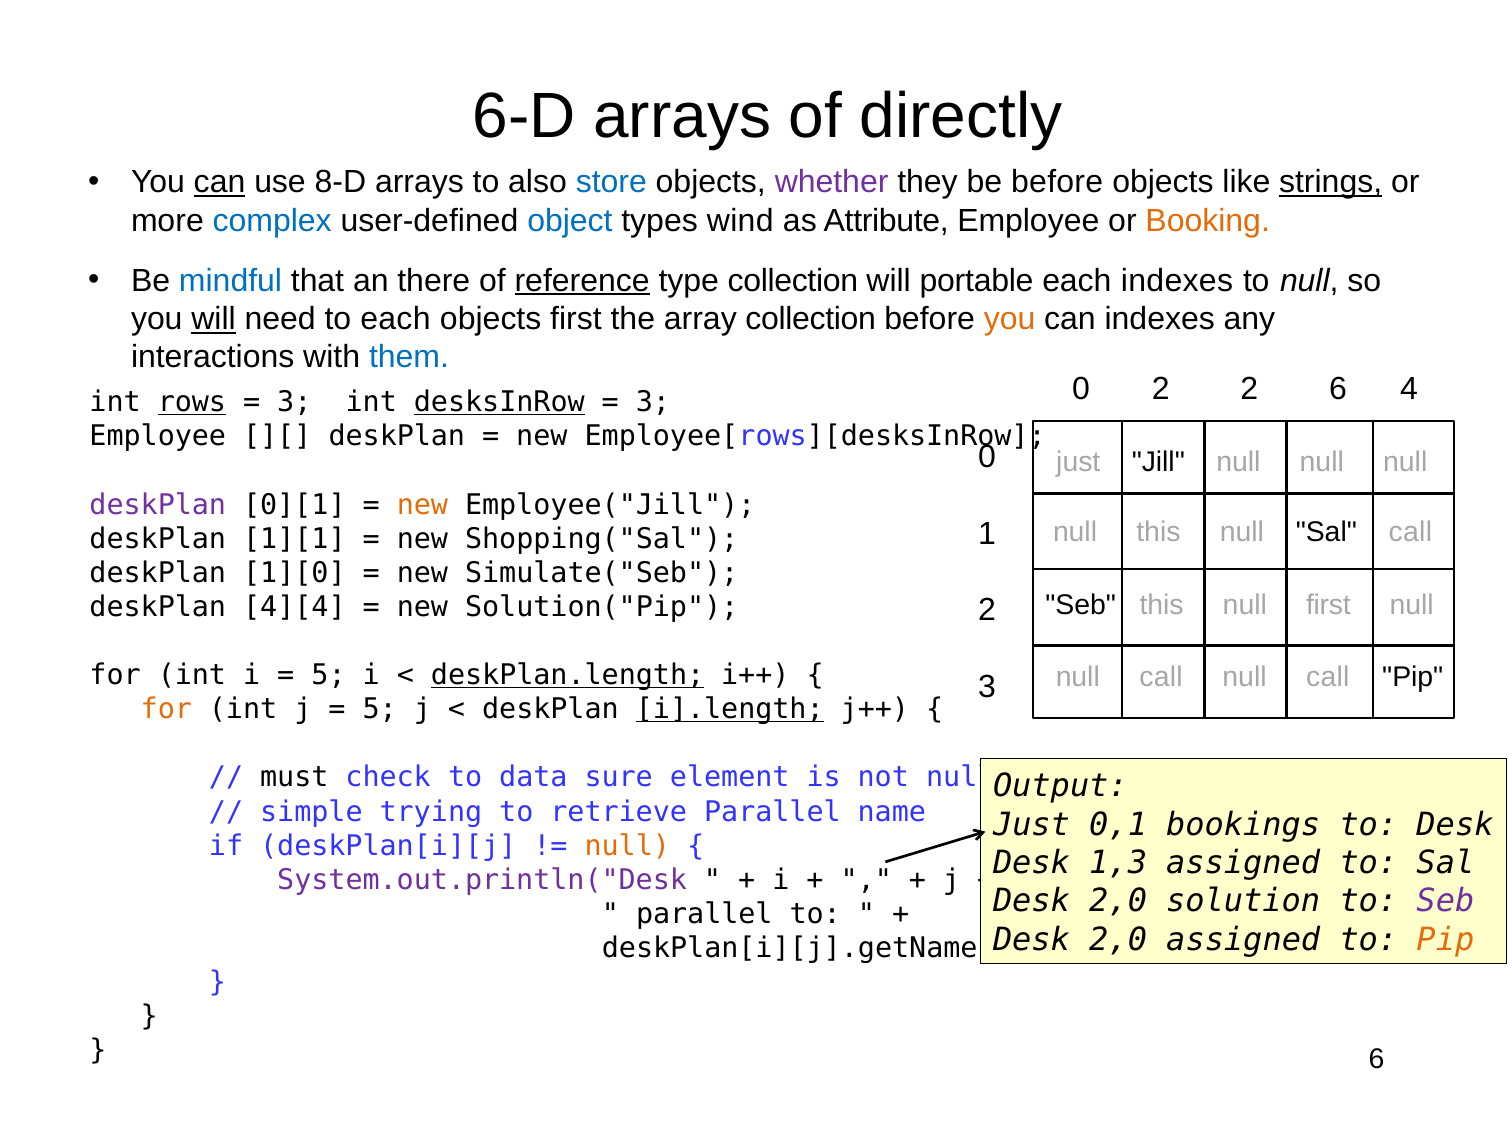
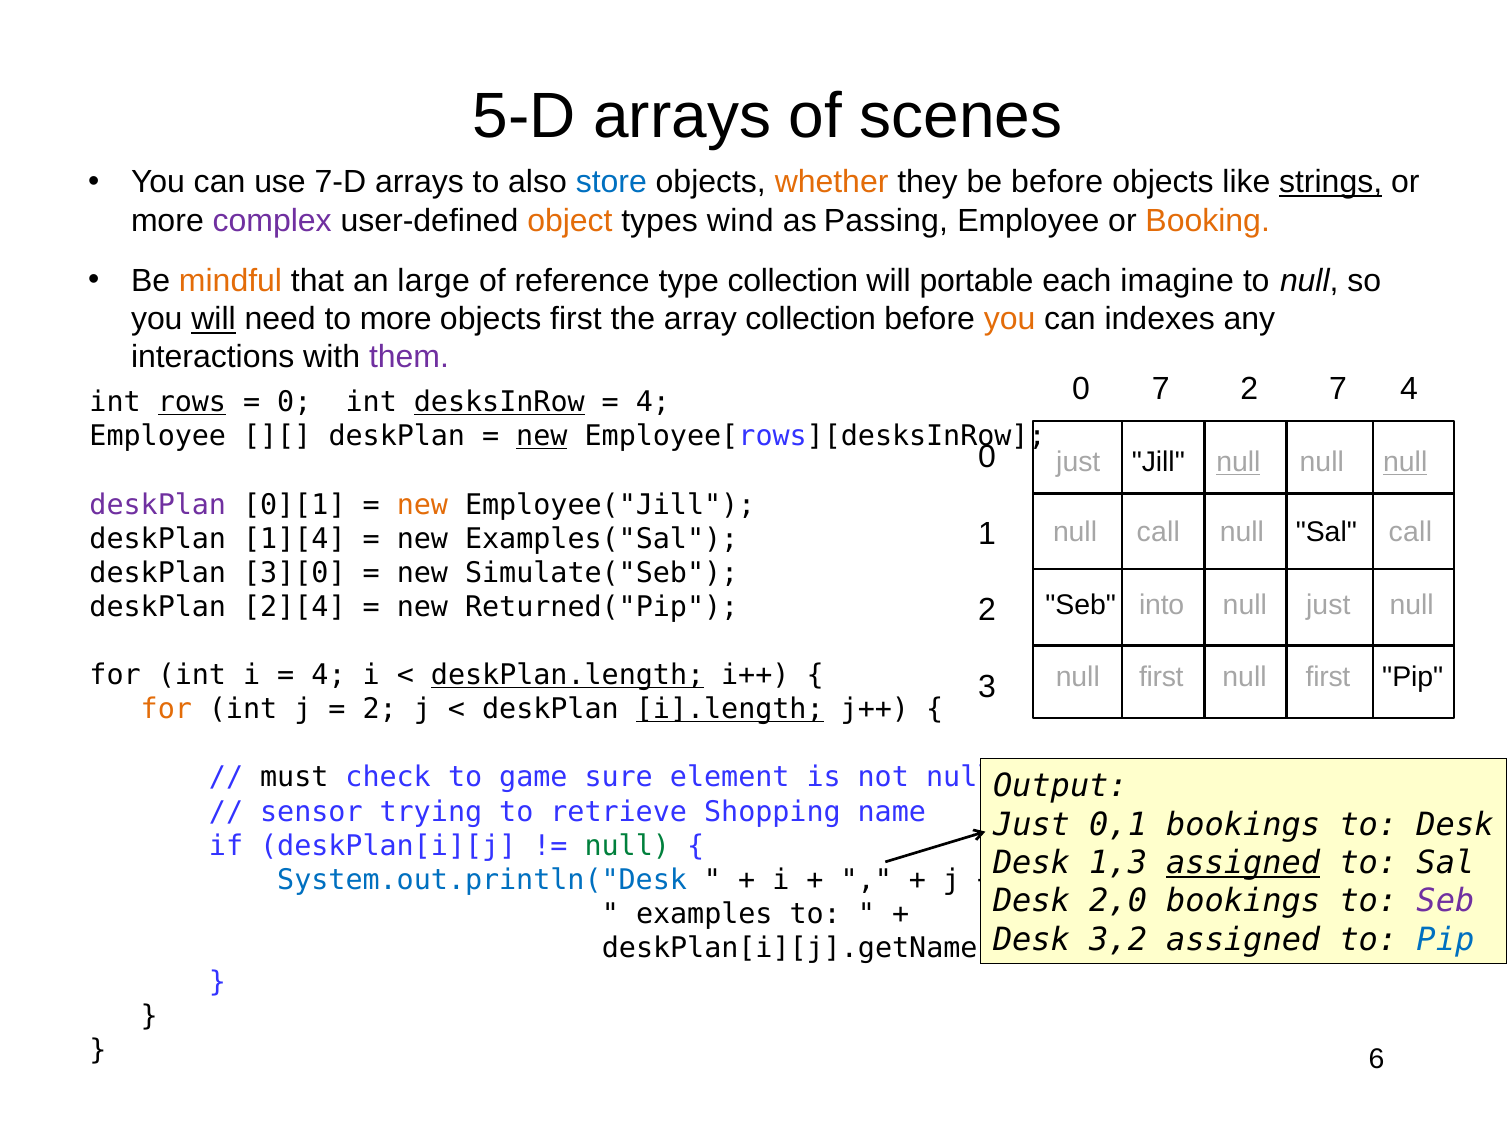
6-D: 6-D -> 5-D
directly: directly -> scenes
can at (220, 182) underline: present -> none
8-D: 8-D -> 7-D
whether colour: purple -> orange
complex colour: blue -> purple
object colour: blue -> orange
Attribute: Attribute -> Passing
mindful colour: blue -> orange
there: there -> large
reference underline: present -> none
each indexes: indexes -> imagine
to each: each -> more
them colour: blue -> purple
0 2: 2 -> 7
2 6: 6 -> 7
3 at (294, 402): 3 -> 0
3 at (653, 402): 3 -> 4
new at (542, 436) underline: none -> present
null at (1239, 462) underline: none -> present
null at (1405, 462) underline: none -> present
null this: this -> call
1][1: 1][1 -> 1][4
Shopping("Sal: Shopping("Sal -> Examples("Sal
1][0: 1][0 -> 3][0
Seb this: this -> into
null first: first -> just
4][4: 4][4 -> 2][4
Solution("Pip: Solution("Pip -> Returned("Pip
5 at (328, 675): 5 -> 4
call at (1161, 678): call -> first
call at (1328, 678): call -> first
5 at (380, 709): 5 -> 2
data: data -> game
simple: simple -> sensor
retrieve Parallel: Parallel -> Shopping
null at (627, 846) colour: orange -> green
assigned at (1243, 863) underline: none -> present
System.out.println("Desk colour: purple -> blue
2,0 solution: solution -> bookings
parallel at (704, 914): parallel -> examples
2,0 at (1118, 940): 2,0 -> 3,2
Pip at (1445, 940) colour: orange -> blue
